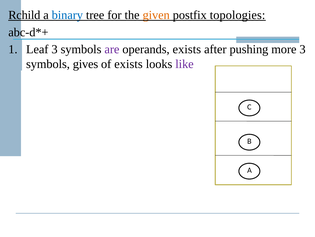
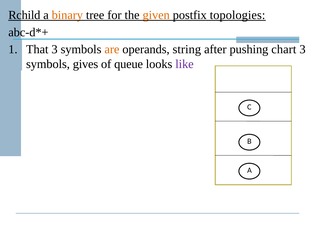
binary colour: blue -> orange
Leaf: Leaf -> That
are colour: purple -> orange
operands exists: exists -> string
more: more -> chart
of exists: exists -> queue
